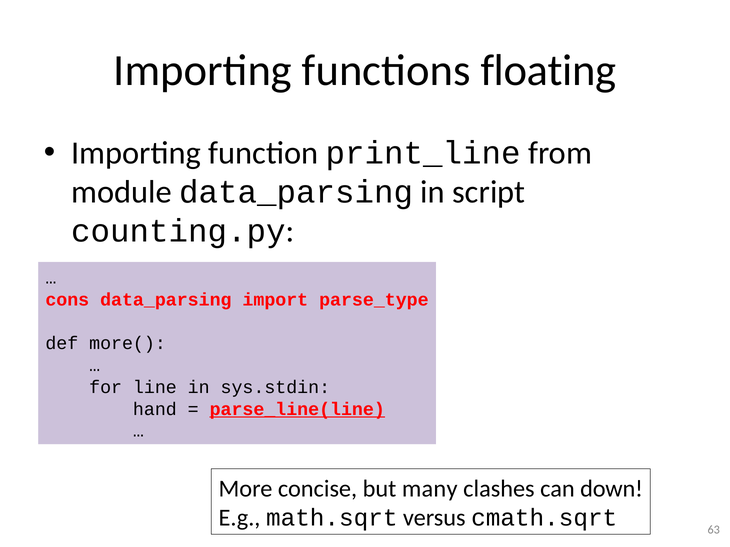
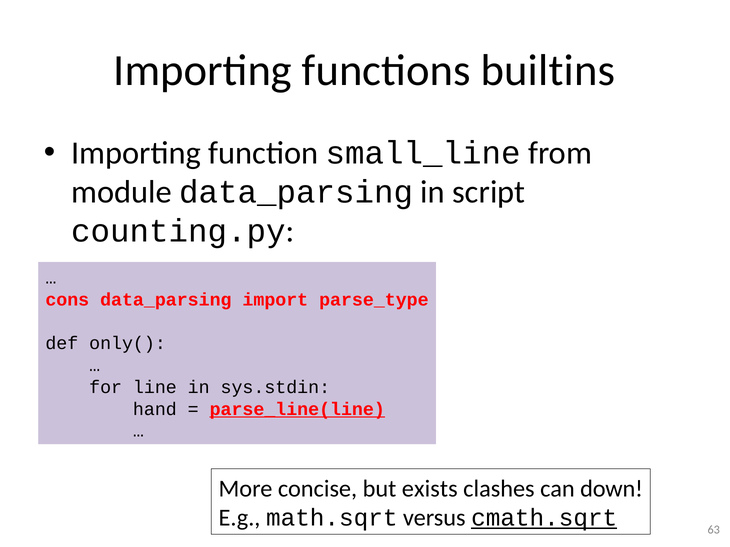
floating: floating -> builtins
print_line: print_line -> small_line
more(: more( -> only(
many: many -> exists
cmath.sqrt underline: none -> present
